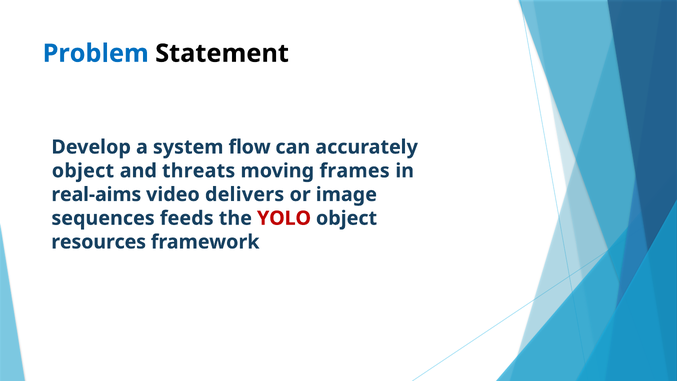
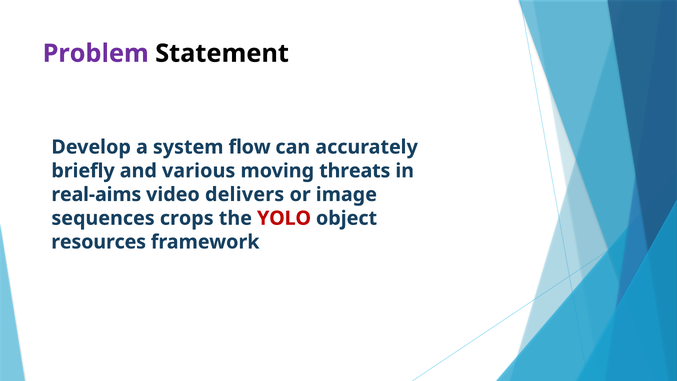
Problem colour: blue -> purple
object at (83, 171): object -> briefly
threats: threats -> various
frames: frames -> threats
feeds: feeds -> crops
